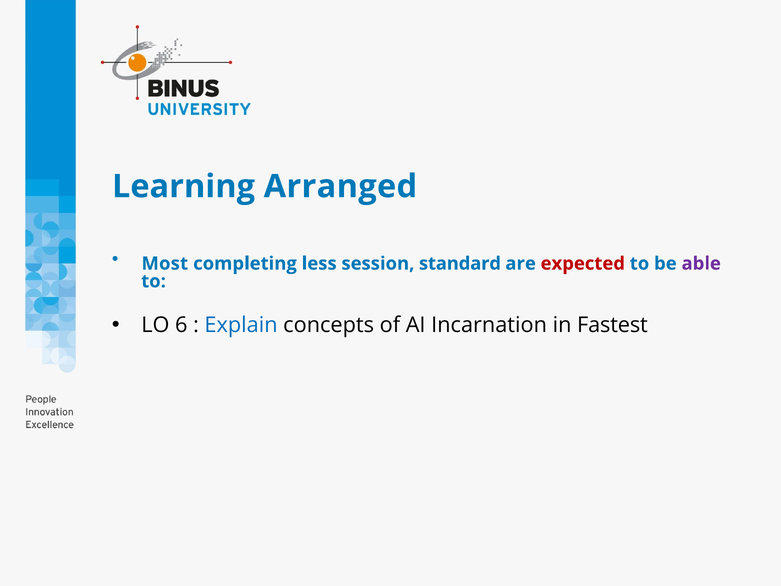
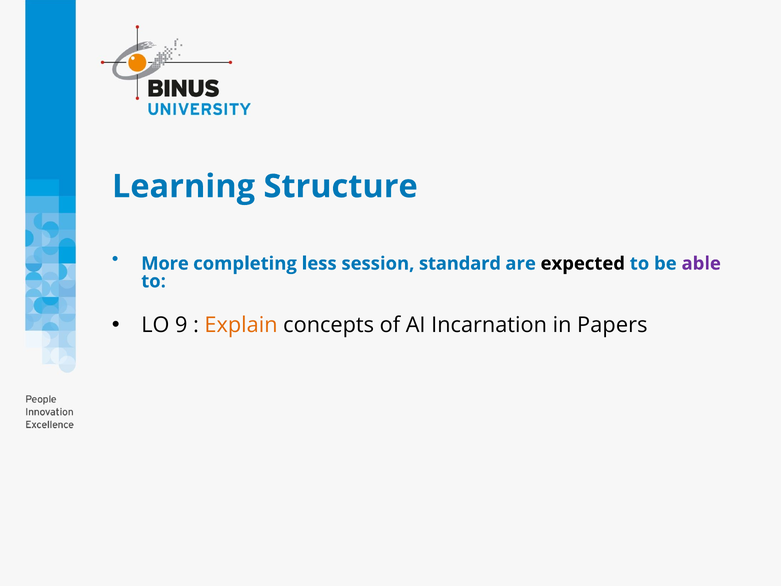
Arranged: Arranged -> Structure
Most: Most -> More
expected colour: red -> black
6: 6 -> 9
Explain colour: blue -> orange
Fastest: Fastest -> Papers
